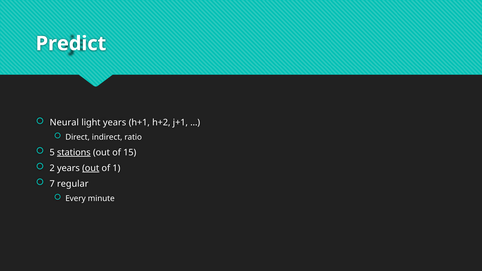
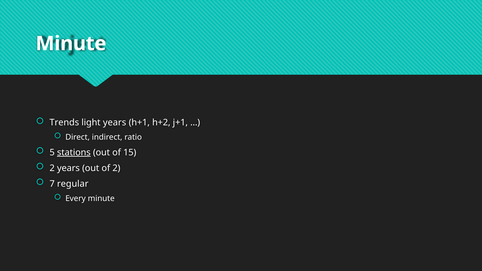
Predict at (71, 44): Predict -> Minute
Neural: Neural -> Trends
out at (91, 168) underline: present -> none
of 1: 1 -> 2
